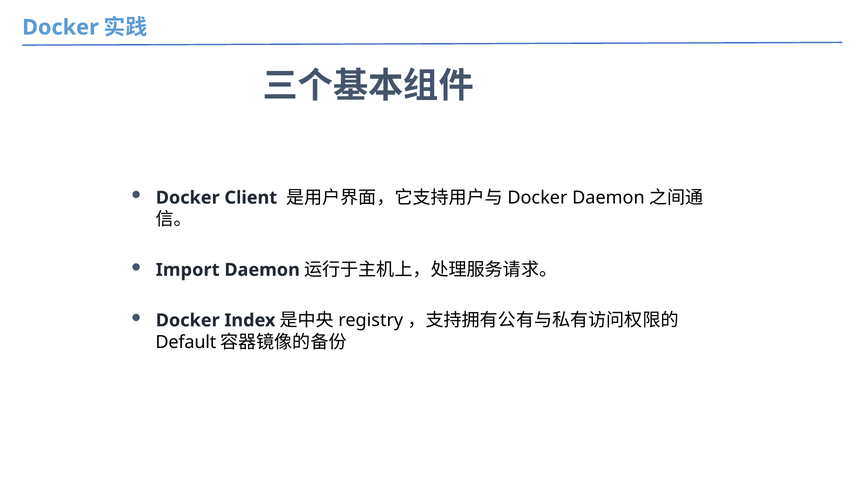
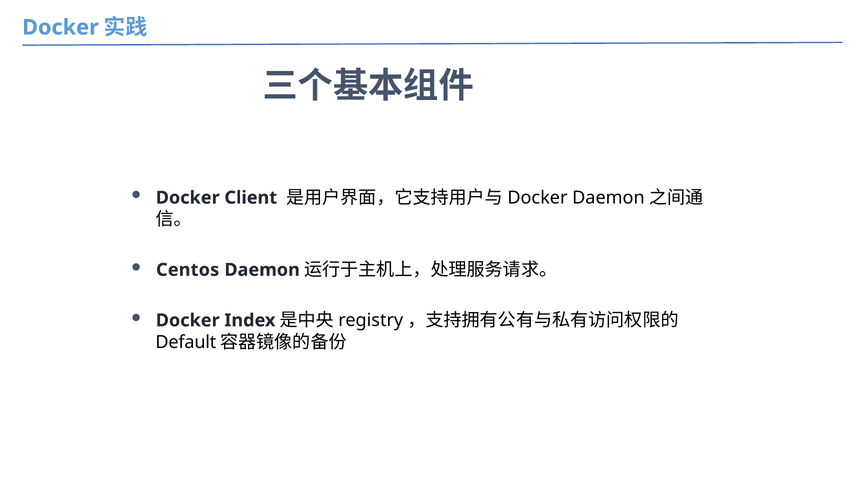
Import: Import -> Centos
